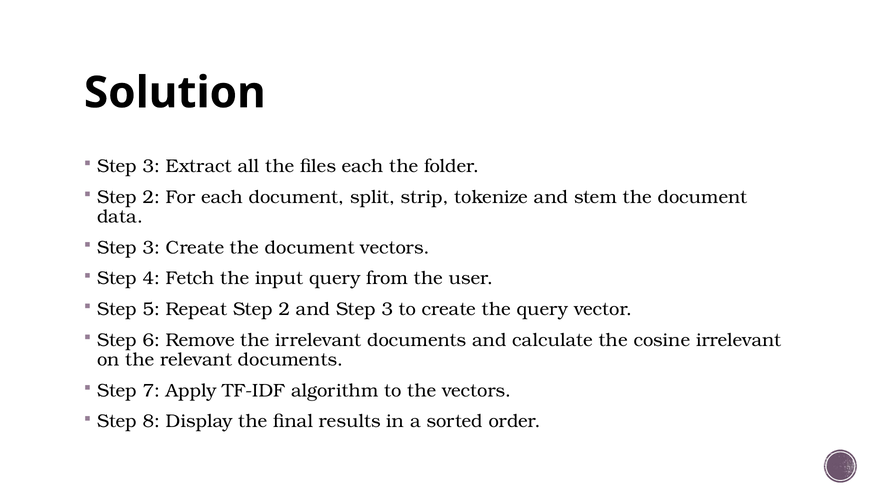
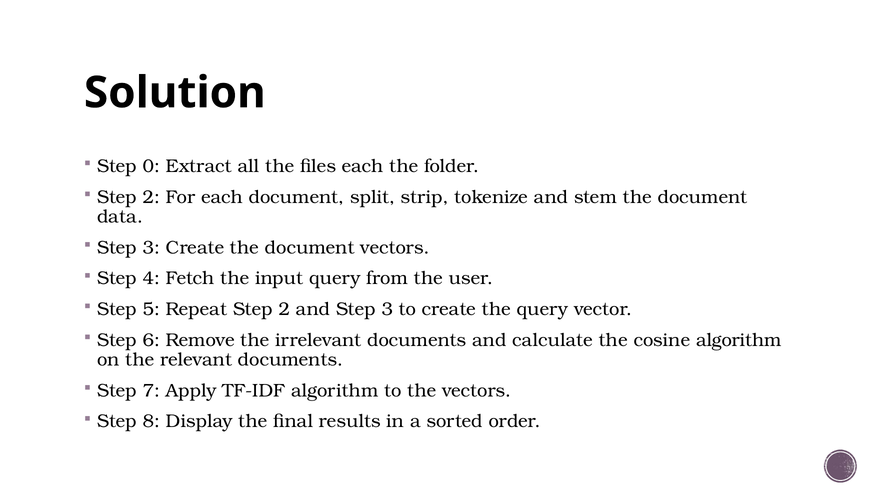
3 at (151, 166): 3 -> 0
cosine irrelevant: irrelevant -> algorithm
